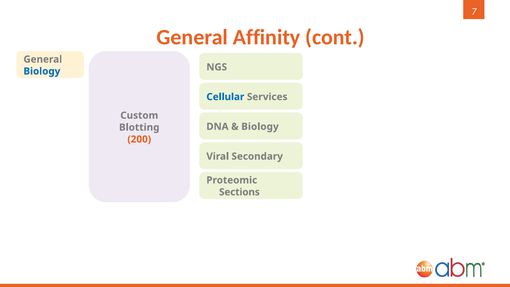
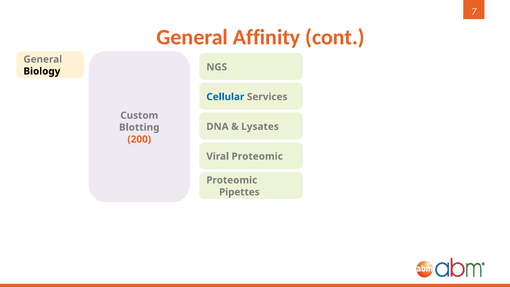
Biology at (42, 71) colour: blue -> black
Biology at (260, 127): Biology -> Lysates
Viral Secondary: Secondary -> Proteomic
Sections: Sections -> Pipettes
